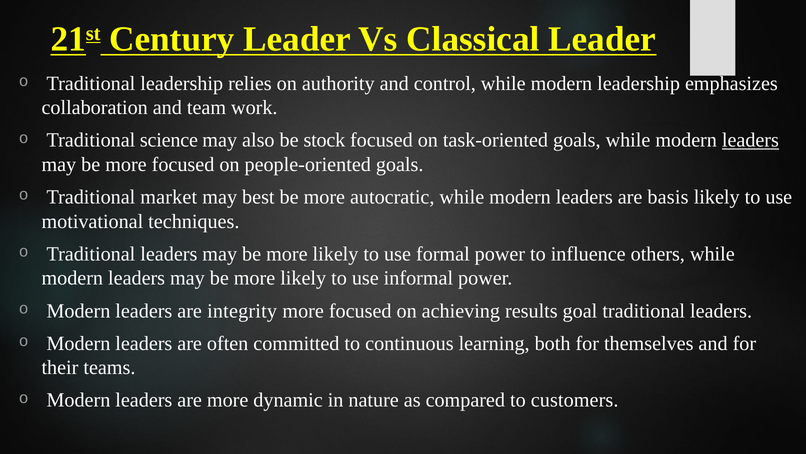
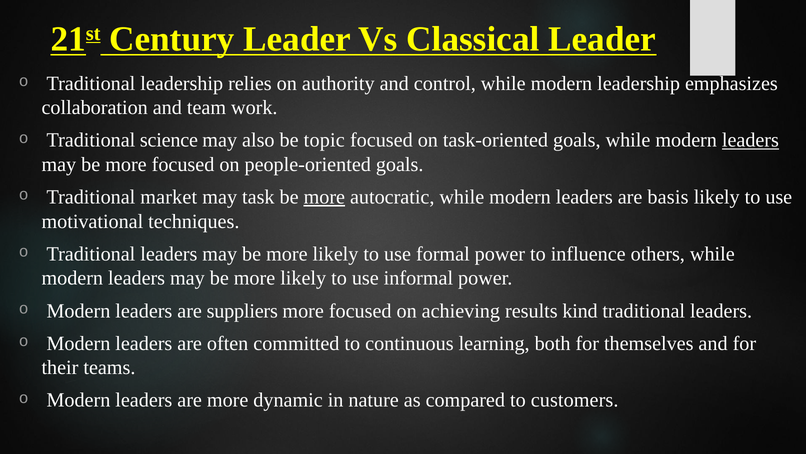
stock: stock -> topic
best: best -> task
more at (324, 197) underline: none -> present
integrity: integrity -> suppliers
goal: goal -> kind
